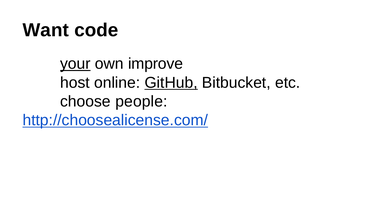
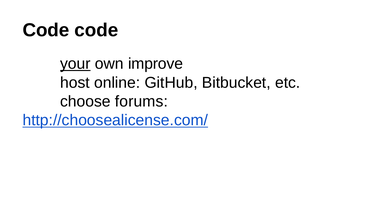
Want at (46, 30): Want -> Code
GitHub underline: present -> none
people: people -> forums
